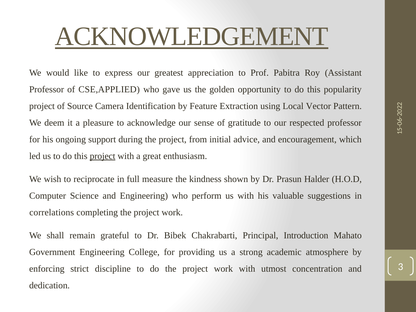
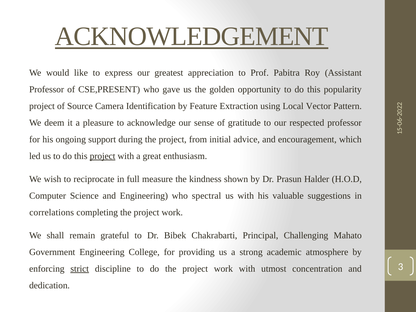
CSE,APPLIED: CSE,APPLIED -> CSE,PRESENT
perform: perform -> spectral
Introduction: Introduction -> Challenging
strict underline: none -> present
